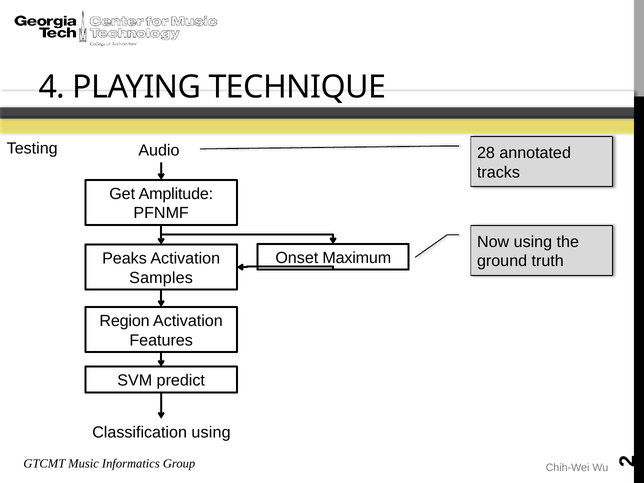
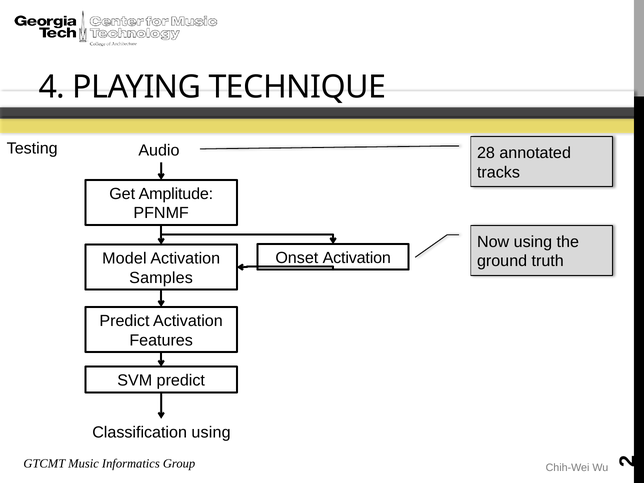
Onset Maximum: Maximum -> Activation
Peaks: Peaks -> Model
Region at (125, 321): Region -> Predict
